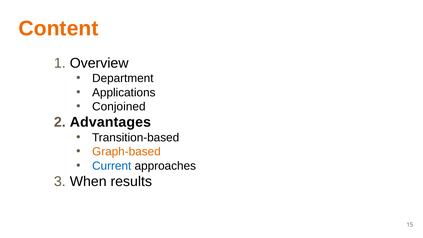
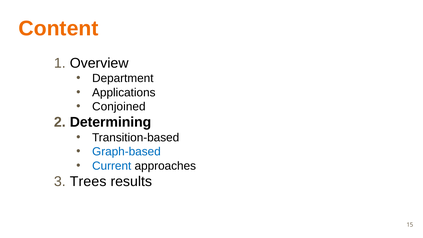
Advantages: Advantages -> Determining
Graph-based colour: orange -> blue
When: When -> Trees
